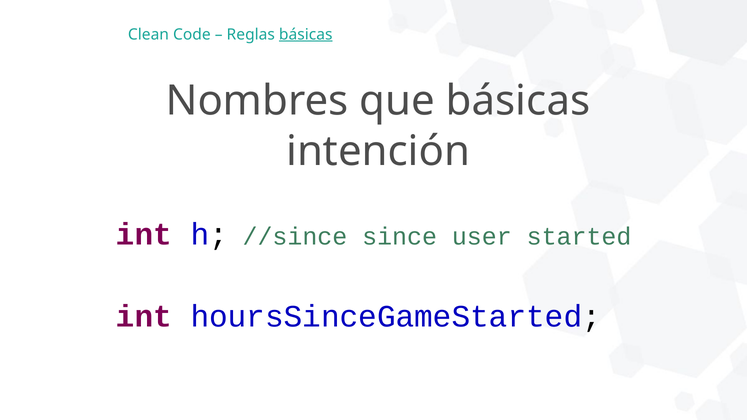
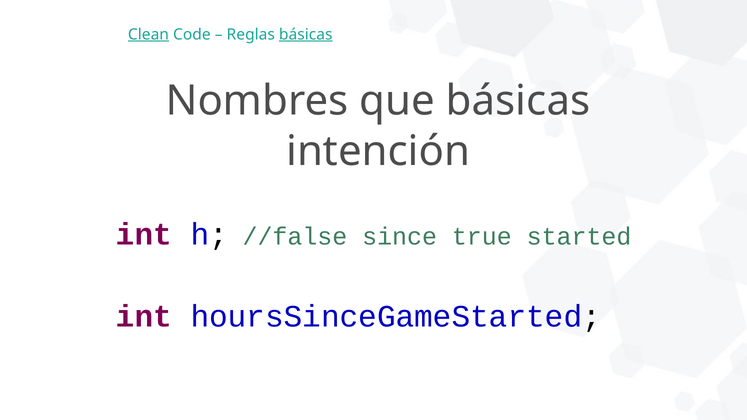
Clean underline: none -> present
//since: //since -> //false
user: user -> true
